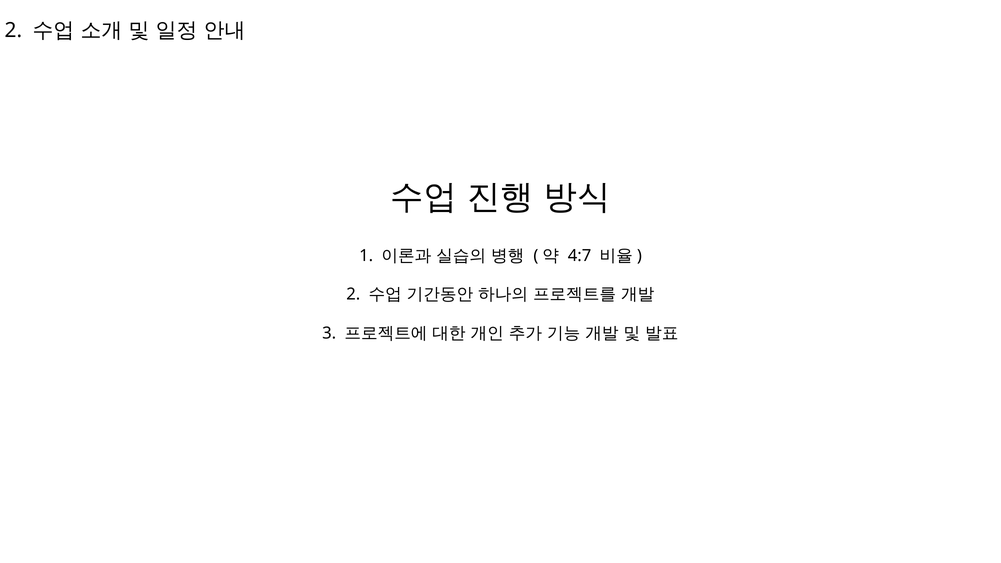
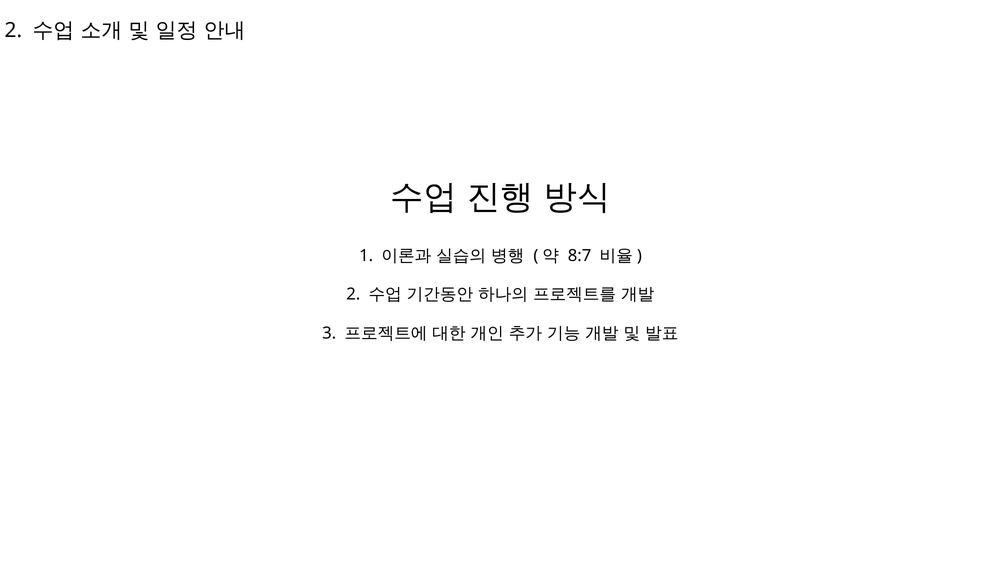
4:7: 4:7 -> 8:7
